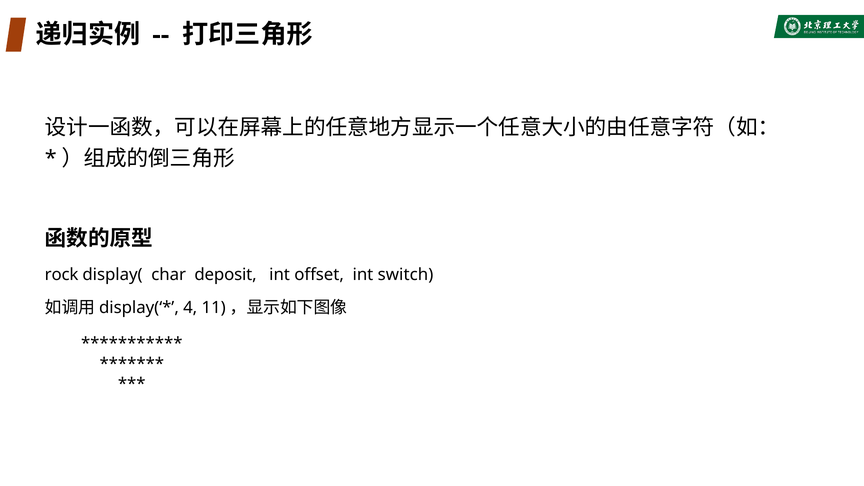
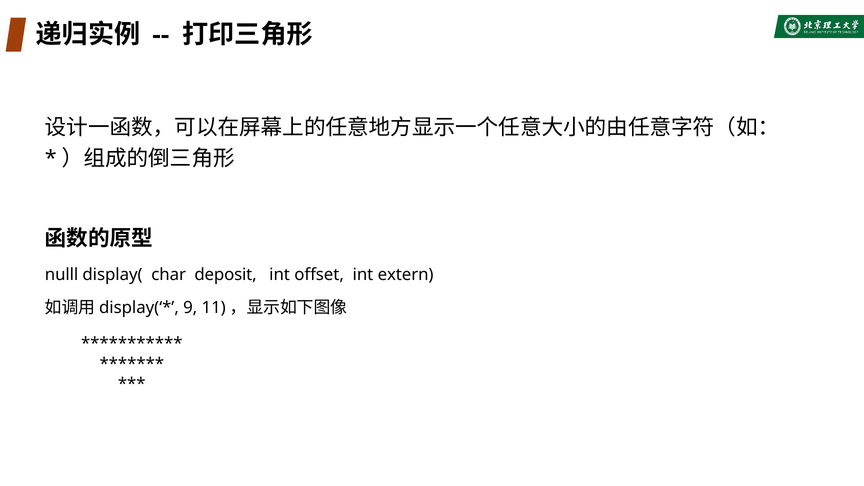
rock: rock -> nulll
switch: switch -> extern
4: 4 -> 9
